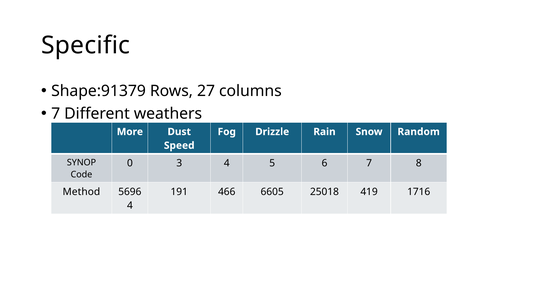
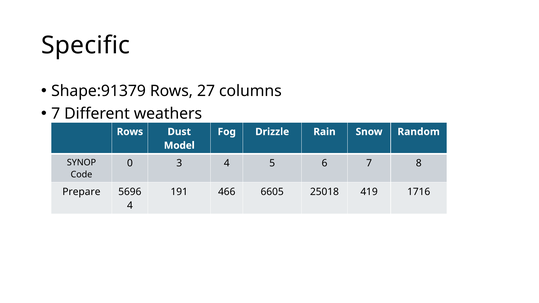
More at (130, 132): More -> Rows
Speed: Speed -> Model
Method: Method -> Prepare
